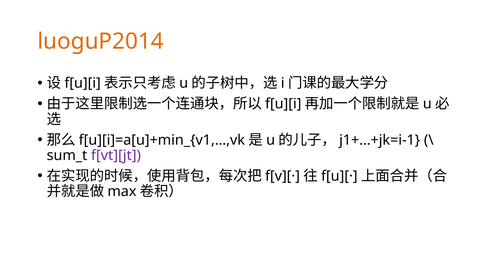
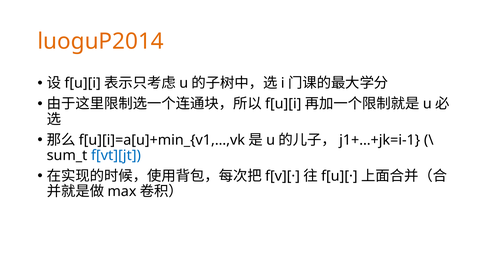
f[vt][jt colour: purple -> blue
